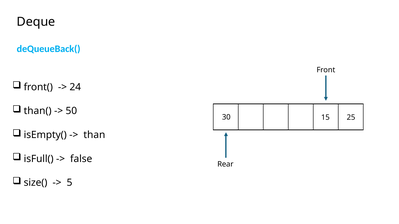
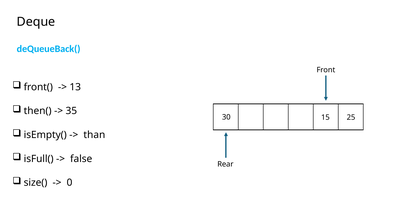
24: 24 -> 13
than(: than( -> then(
50: 50 -> 35
5: 5 -> 0
